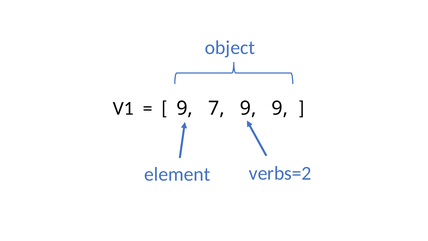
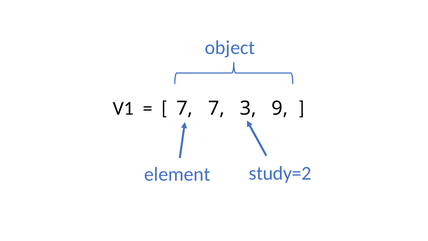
9 at (185, 108): 9 -> 7
7 9: 9 -> 3
verbs=2: verbs=2 -> study=2
